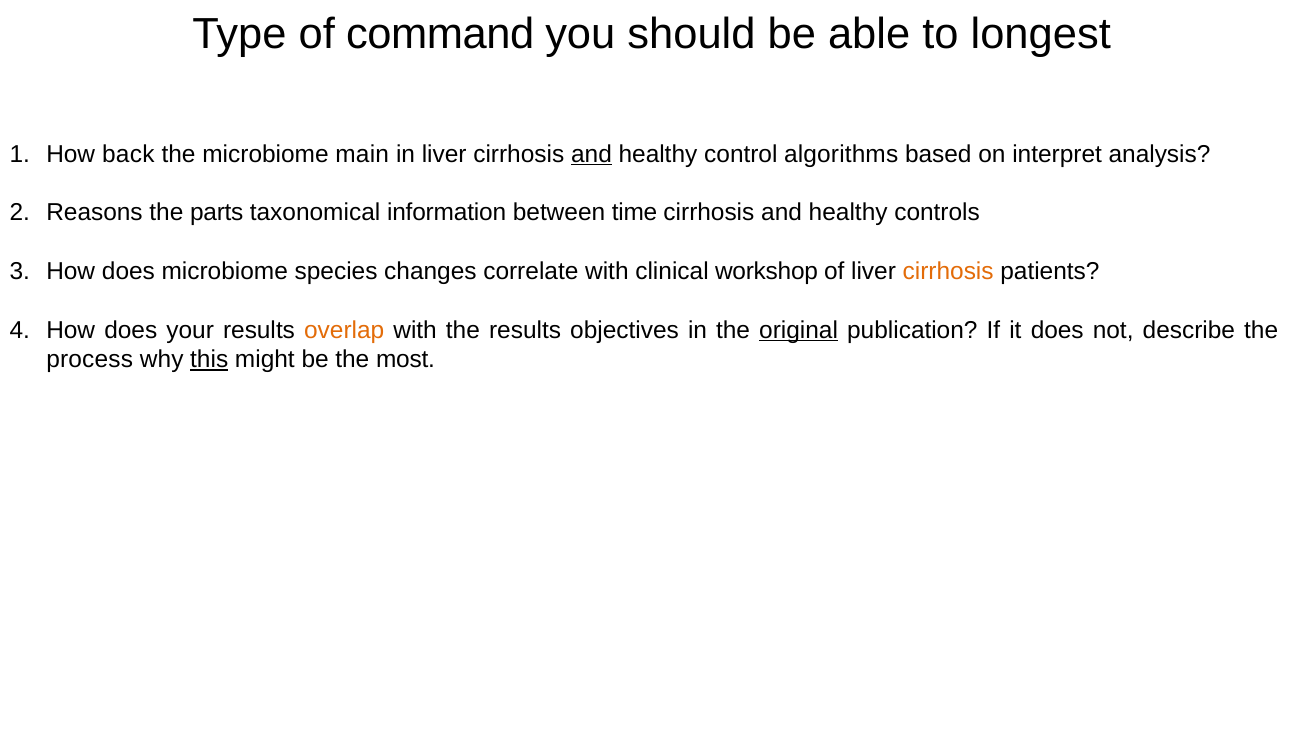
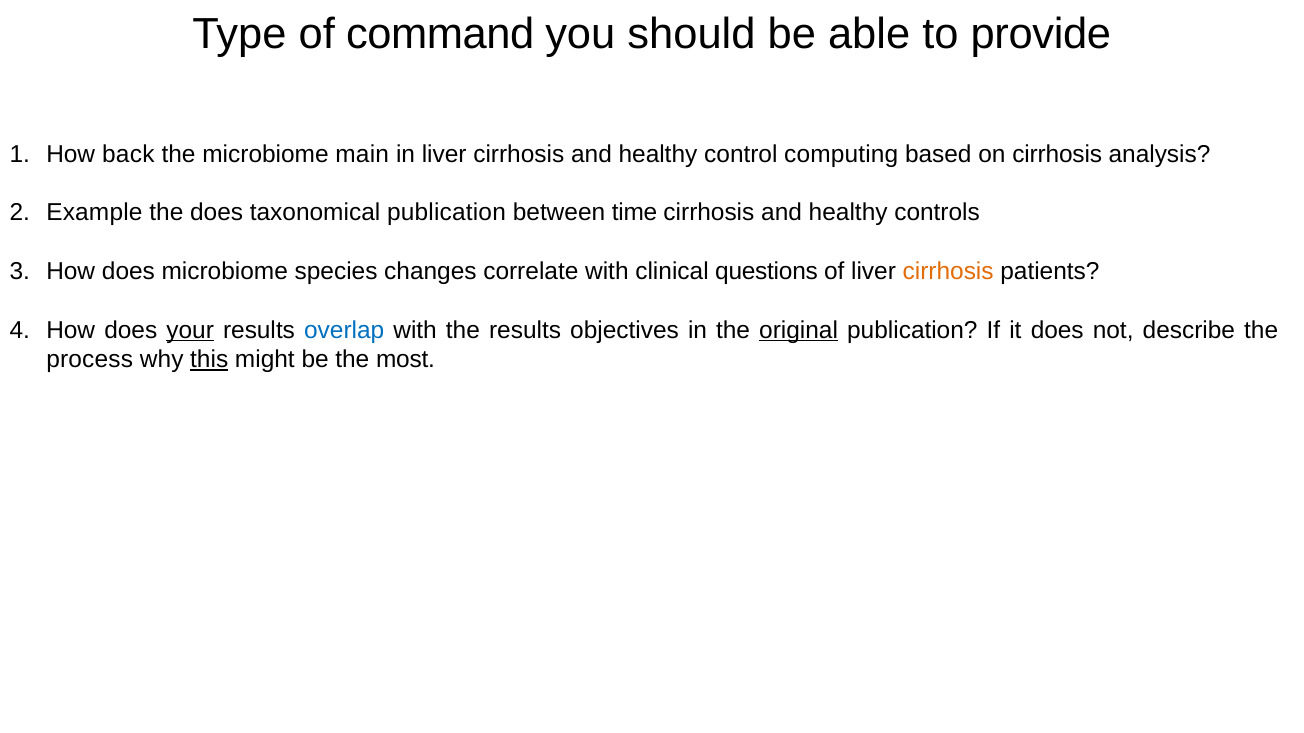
longest: longest -> provide
and at (591, 154) underline: present -> none
algorithms: algorithms -> computing
on interpret: interpret -> cirrhosis
Reasons: Reasons -> Example
the parts: parts -> does
taxonomical information: information -> publication
workshop: workshop -> questions
your underline: none -> present
overlap colour: orange -> blue
